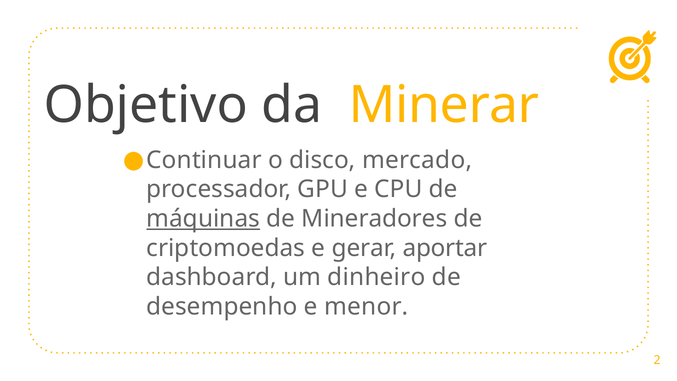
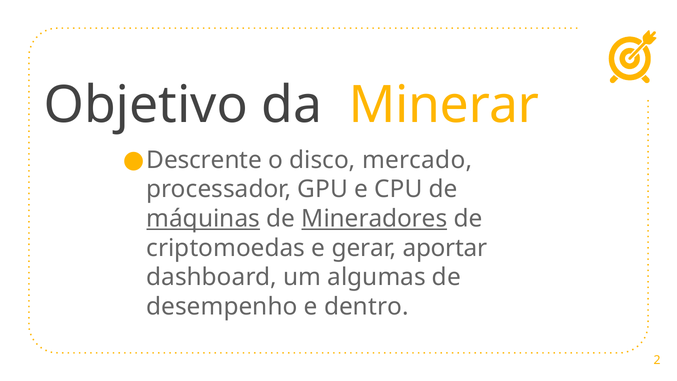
Continuar: Continuar -> Descrente
Mineradores underline: none -> present
dinheiro: dinheiro -> algumas
menor: menor -> dentro
